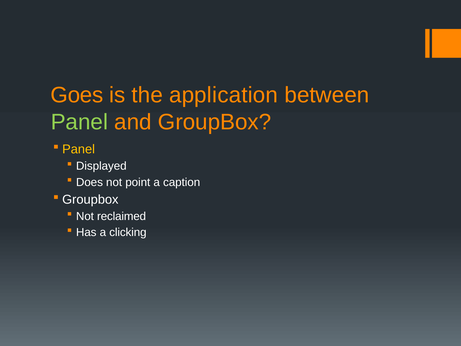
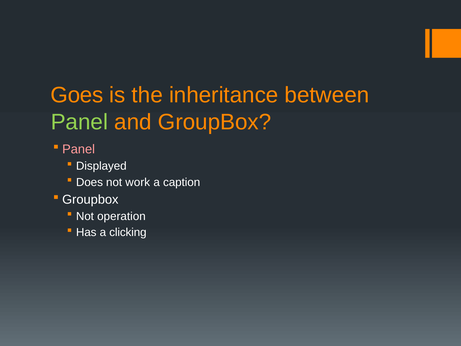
application: application -> inheritance
Panel at (79, 149) colour: yellow -> pink
point: point -> work
reclaimed: reclaimed -> operation
